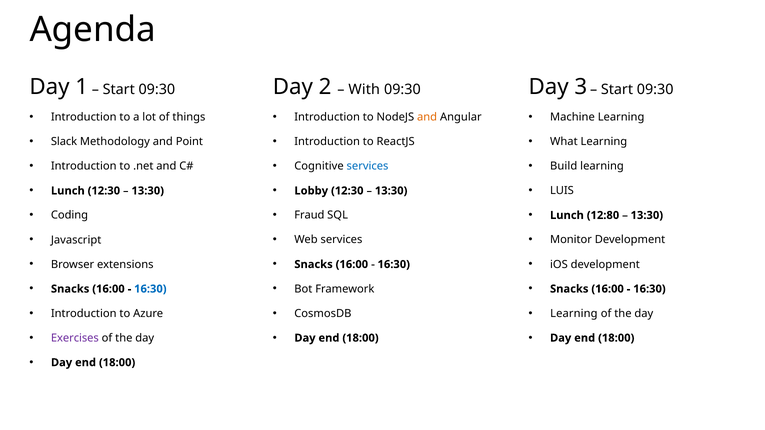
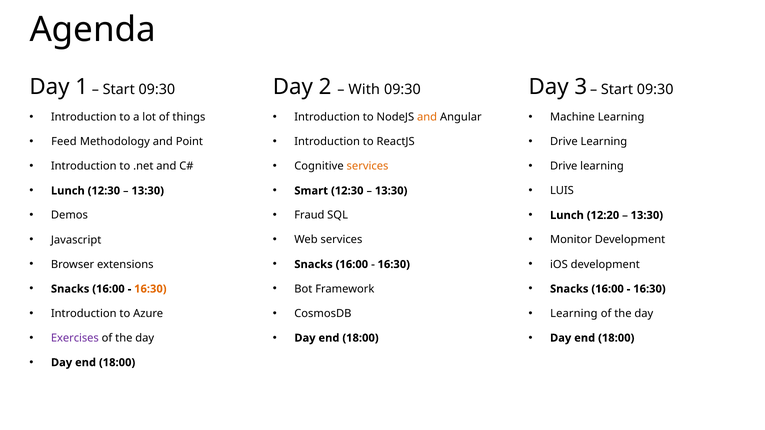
What at (564, 142): What -> Drive
Slack: Slack -> Feed
services at (368, 166) colour: blue -> orange
Build at (564, 166): Build -> Drive
Lobby: Lobby -> Smart
Coding: Coding -> Demos
12:80: 12:80 -> 12:20
16:30 at (150, 289) colour: blue -> orange
